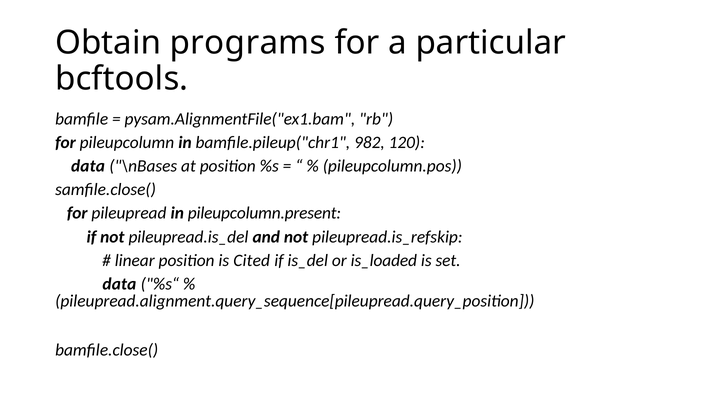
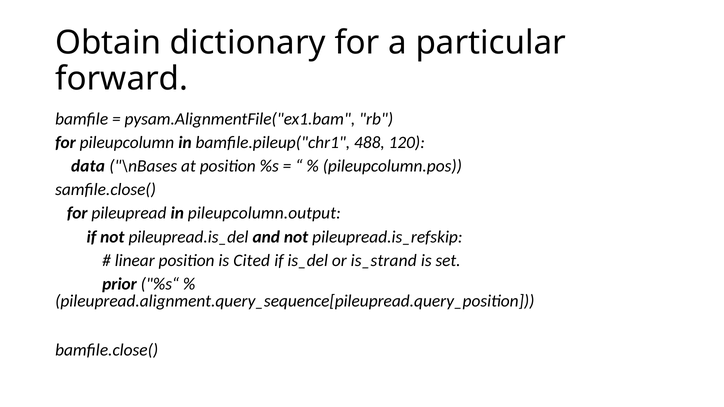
programs: programs -> dictionary
bcftools: bcftools -> forward
982: 982 -> 488
pileupcolumn.present: pileupcolumn.present -> pileupcolumn.output
is_loaded: is_loaded -> is_strand
data at (119, 284): data -> prior
